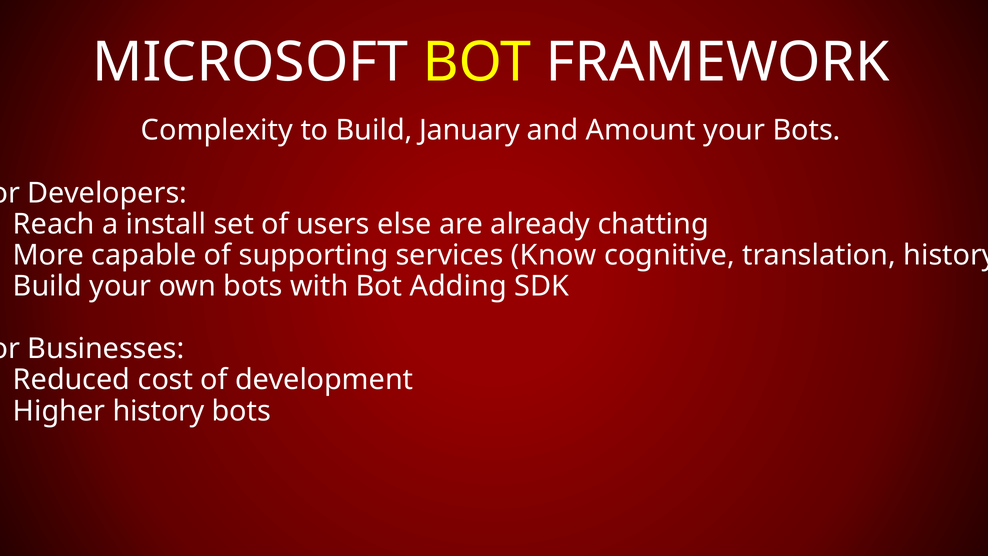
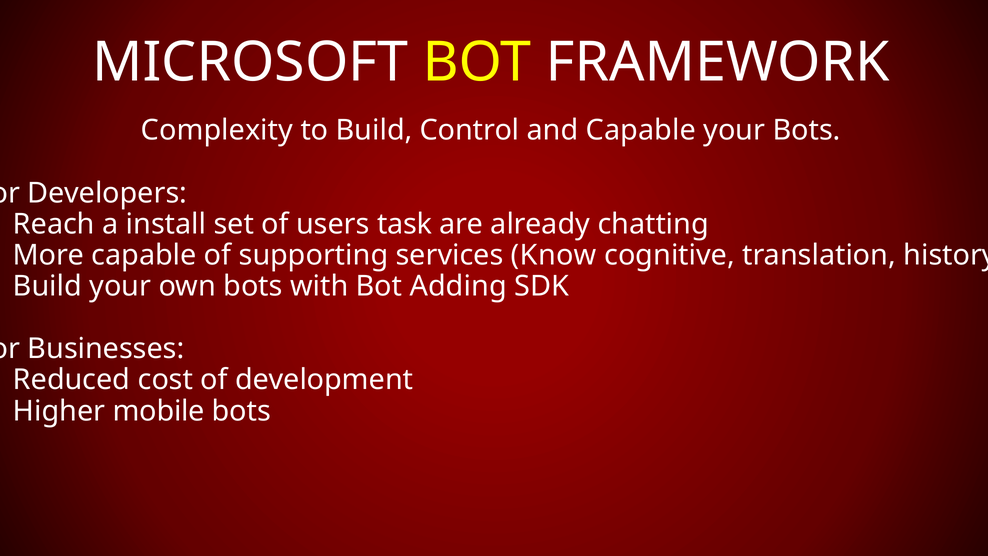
January: January -> Control
and Amount: Amount -> Capable
else: else -> task
Higher history: history -> mobile
